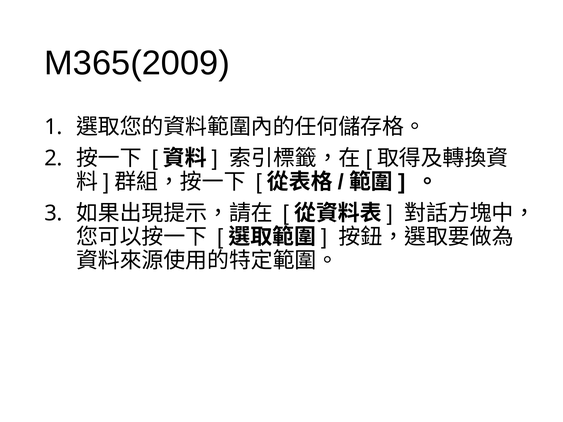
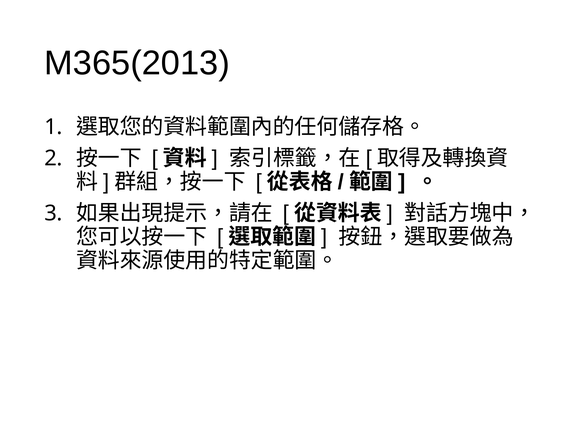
M365(2009: M365(2009 -> M365(2013
